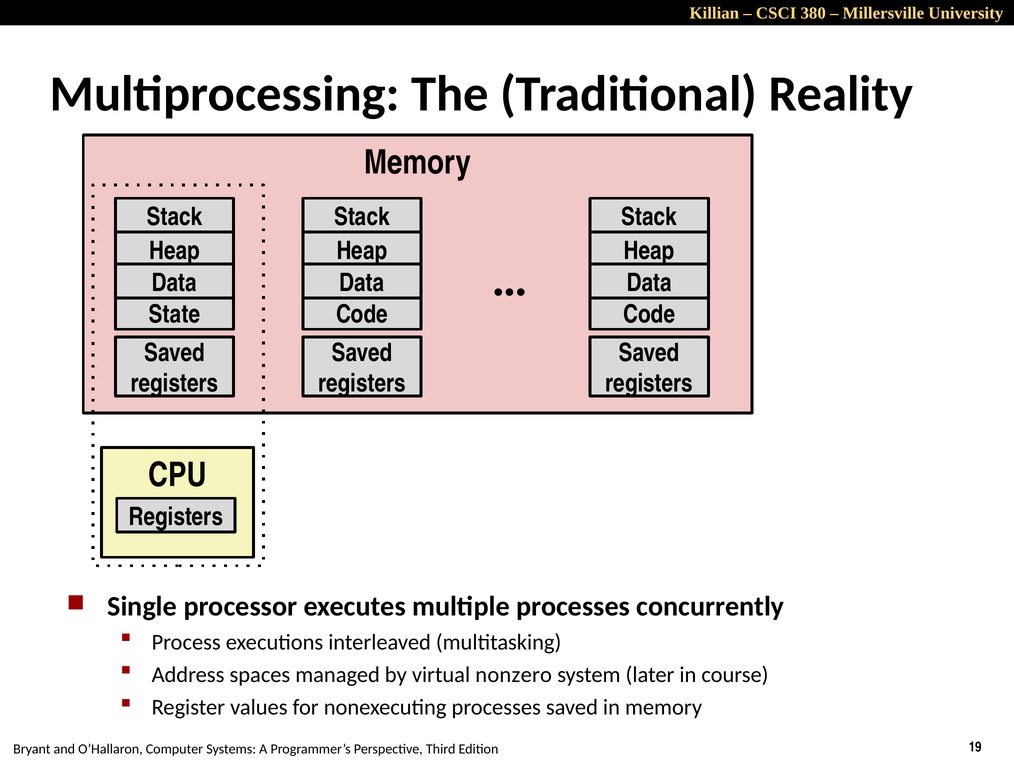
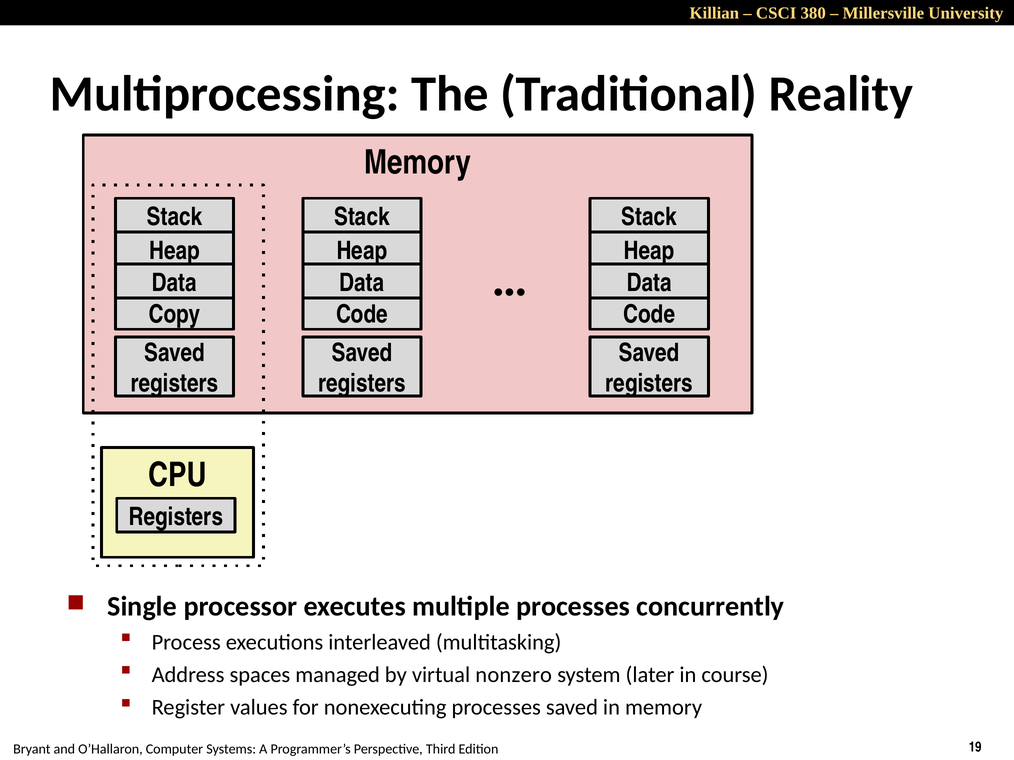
State: State -> Copy
